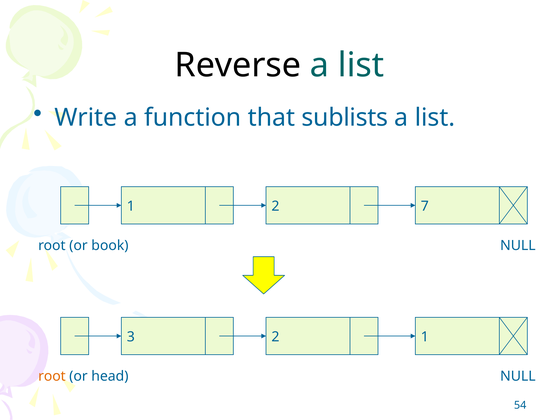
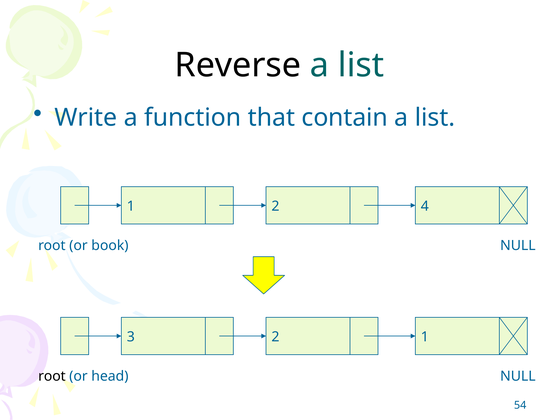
sublists: sublists -> contain
7: 7 -> 4
root at (52, 376) colour: orange -> black
